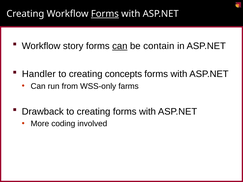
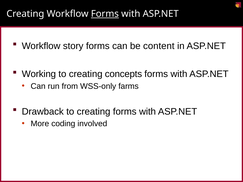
can at (120, 46) underline: present -> none
contain: contain -> content
Handler: Handler -> Working
